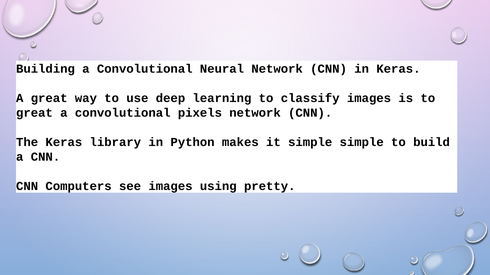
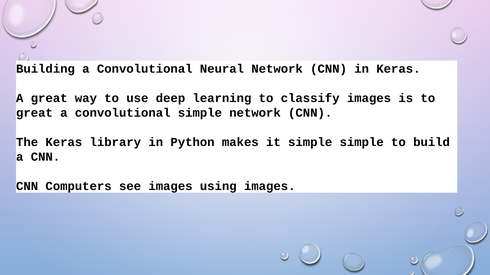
convolutional pixels: pixels -> simple
using pretty: pretty -> images
